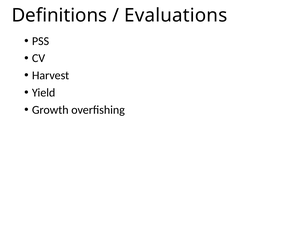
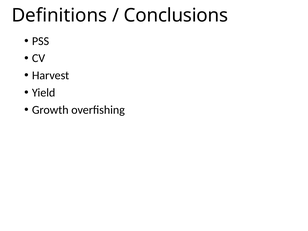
Evaluations: Evaluations -> Conclusions
